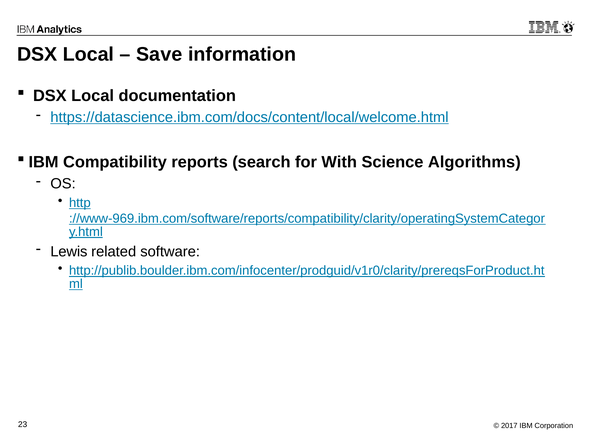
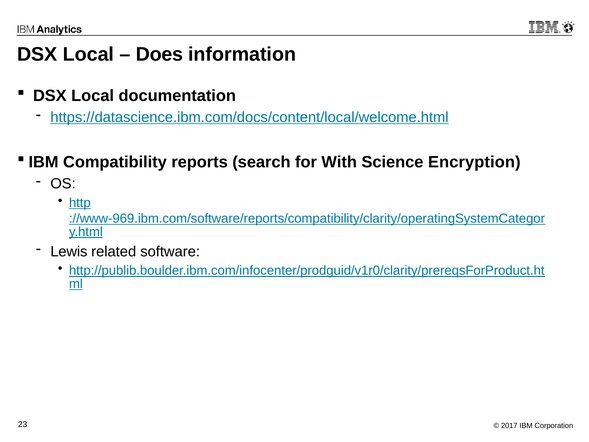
Save: Save -> Does
Algorithms: Algorithms -> Encryption
